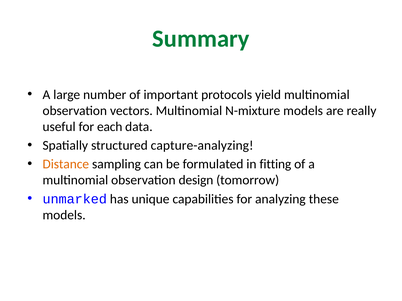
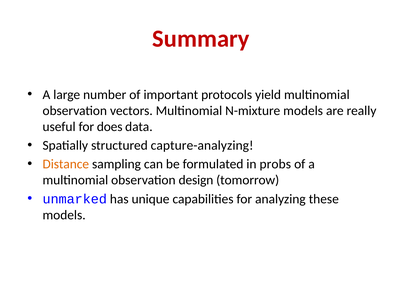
Summary colour: green -> red
each: each -> does
fitting: fitting -> probs
